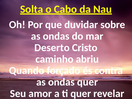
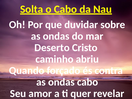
ondas quer: quer -> cabo
